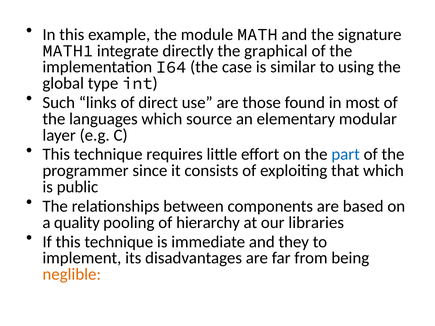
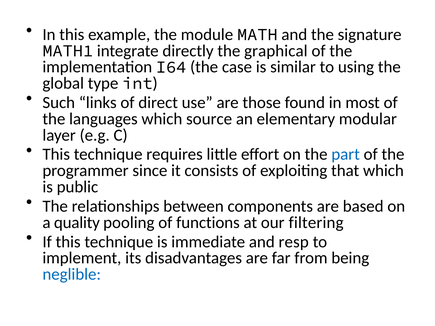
hierarchy: hierarchy -> functions
libraries: libraries -> filtering
they: they -> resp
neglible colour: orange -> blue
